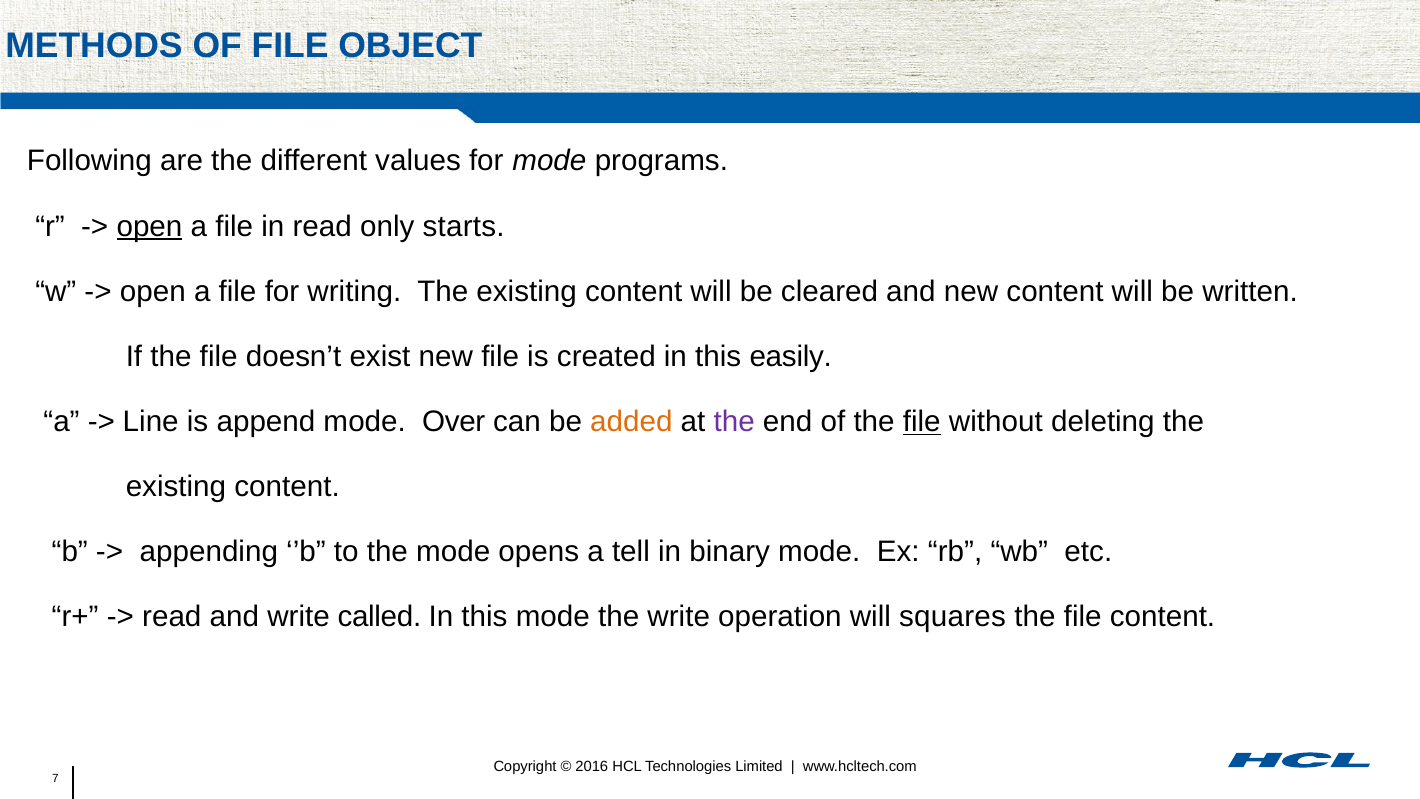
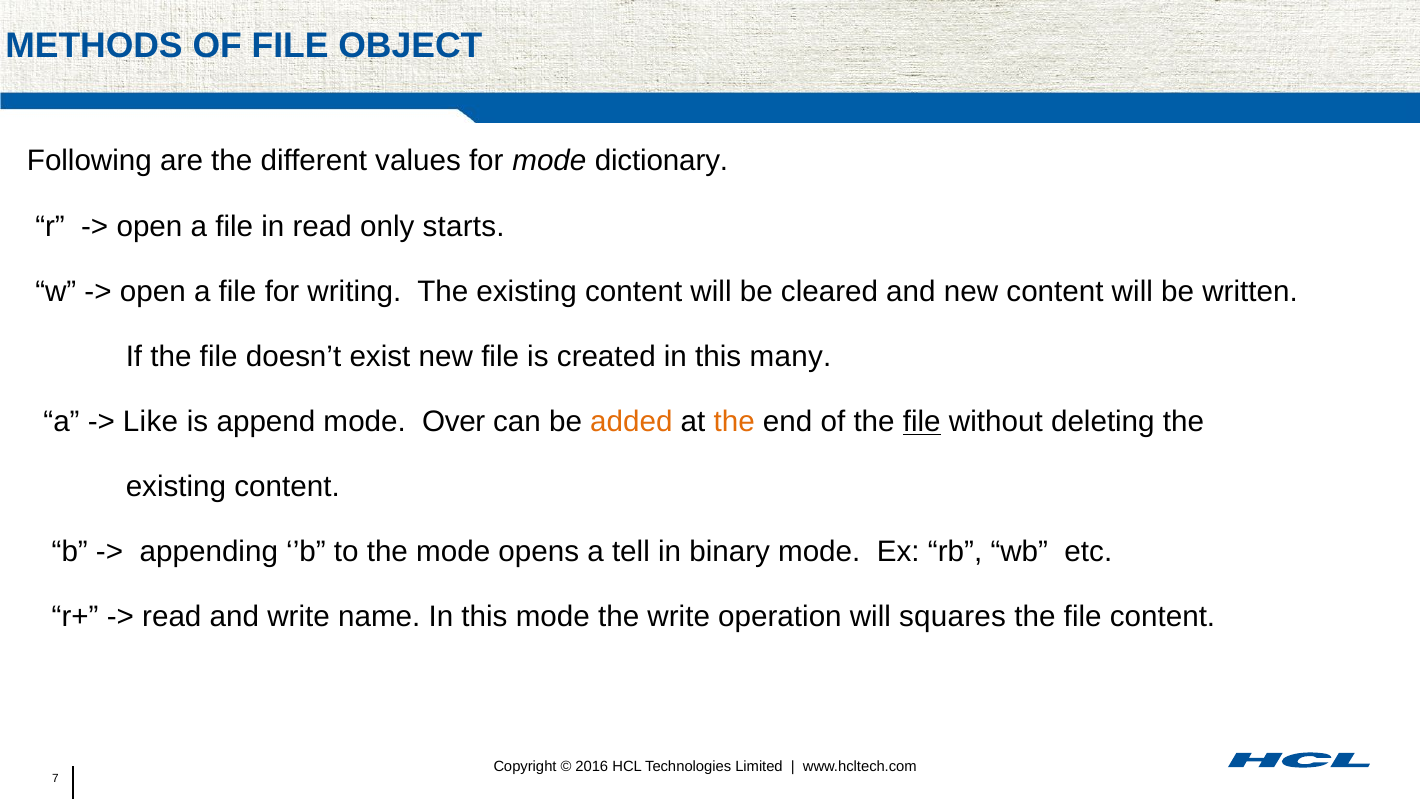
programs: programs -> dictionary
open at (149, 226) underline: present -> none
easily: easily -> many
Line: Line -> Like
the at (734, 422) colour: purple -> orange
called: called -> name
